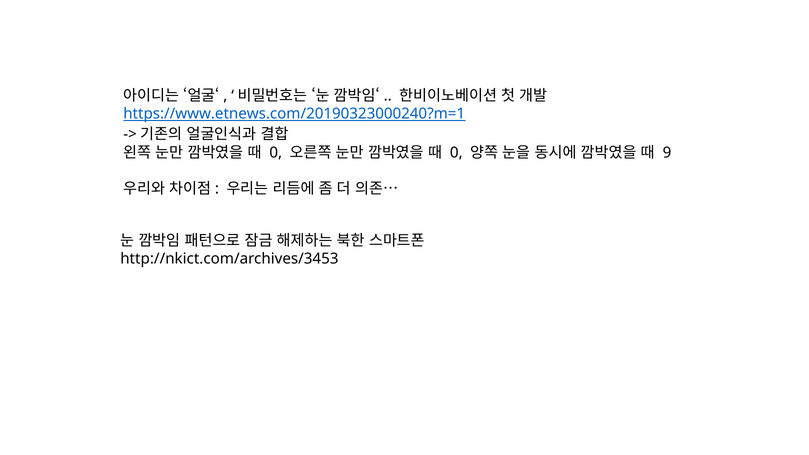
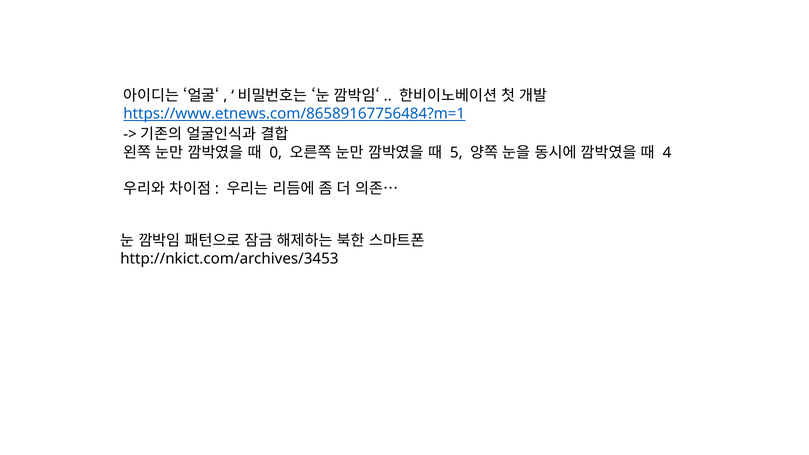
https://www.etnews.com/20190323000240?m=1: https://www.etnews.com/20190323000240?m=1 -> https://www.etnews.com/86589167756484?m=1
0 at (456, 153): 0 -> 5
9: 9 -> 4
